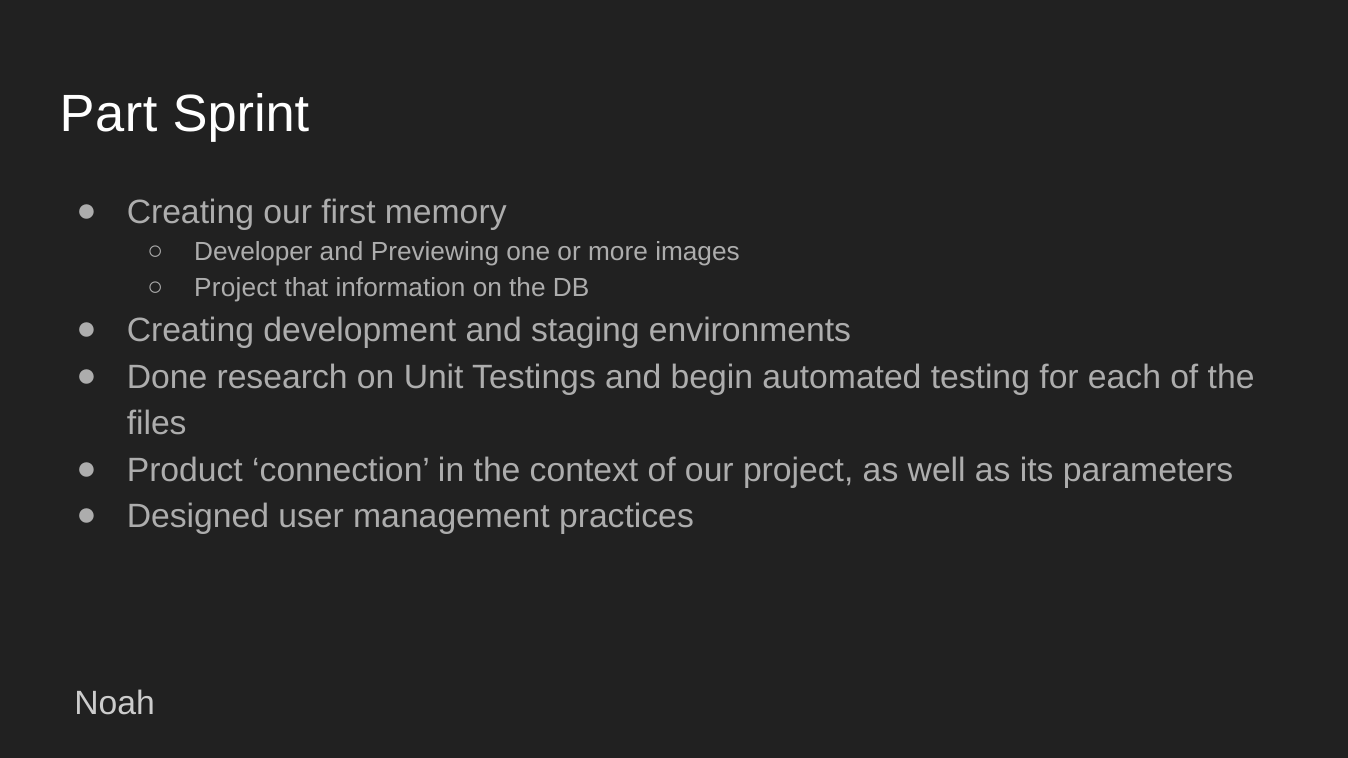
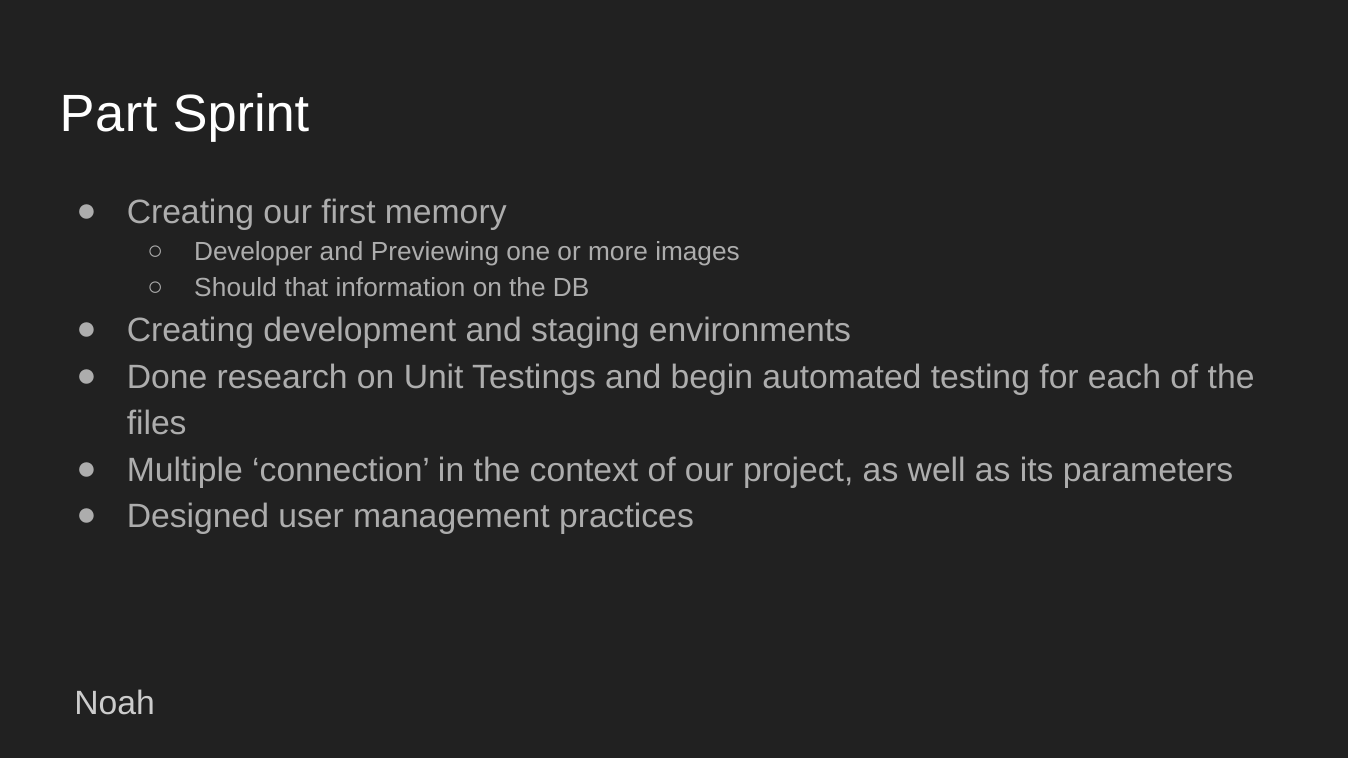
Project at (236, 288): Project -> Should
Product: Product -> Multiple
